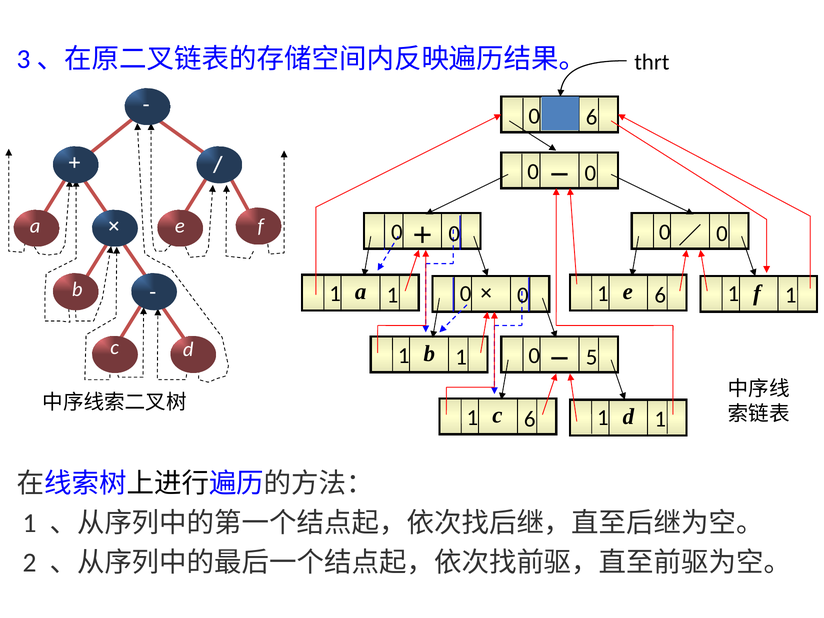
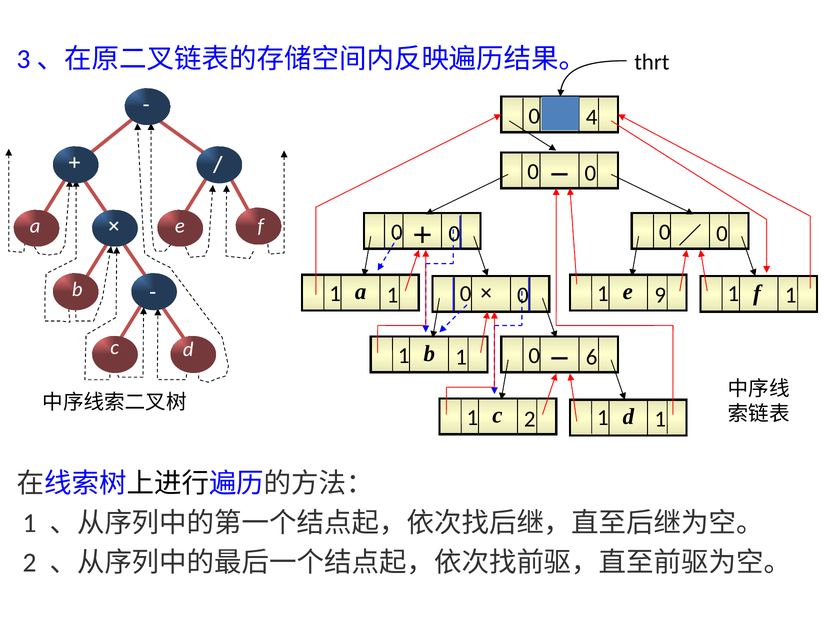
0 6: 6 -> 4
0 1 6: 6 -> 9
5: 5 -> 6
6 at (530, 419): 6 -> 2
